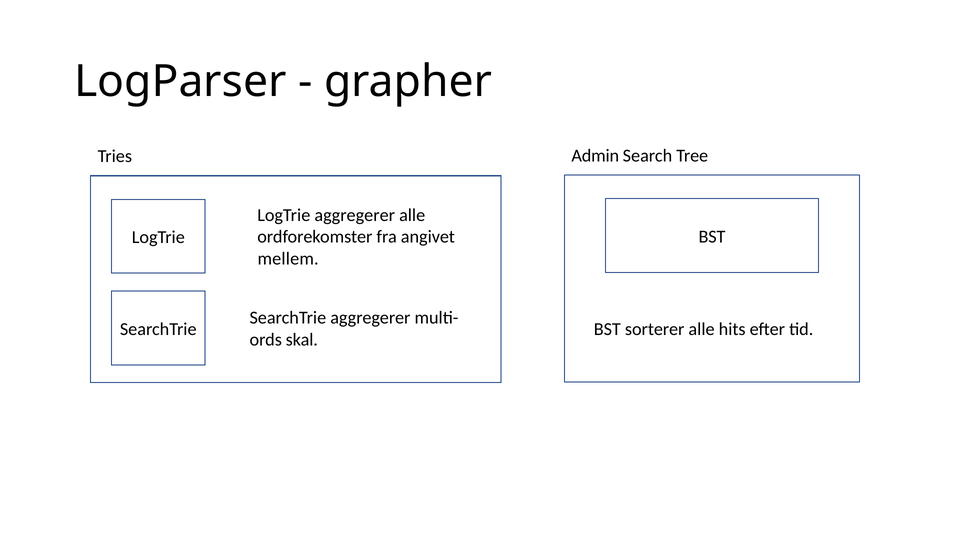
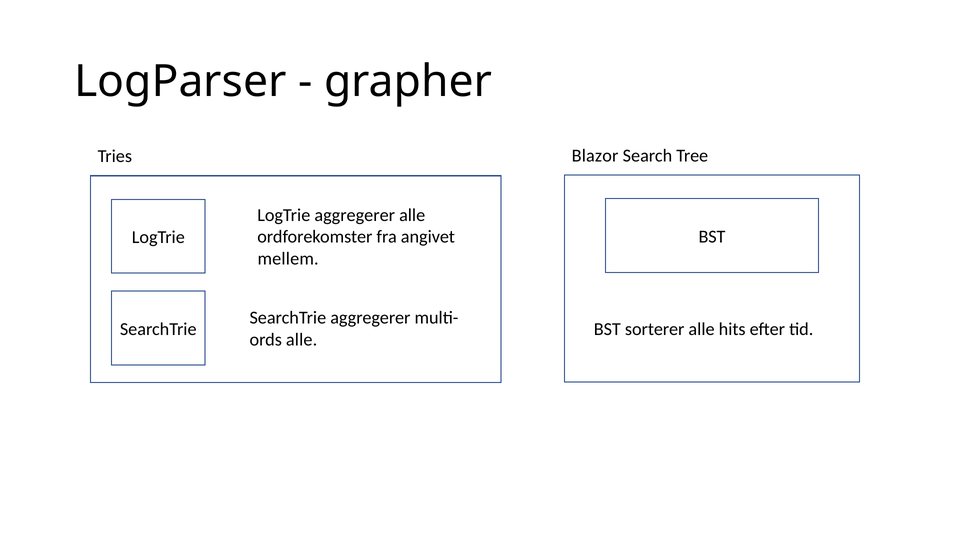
Admin: Admin -> Blazor
skal at (302, 340): skal -> alle
